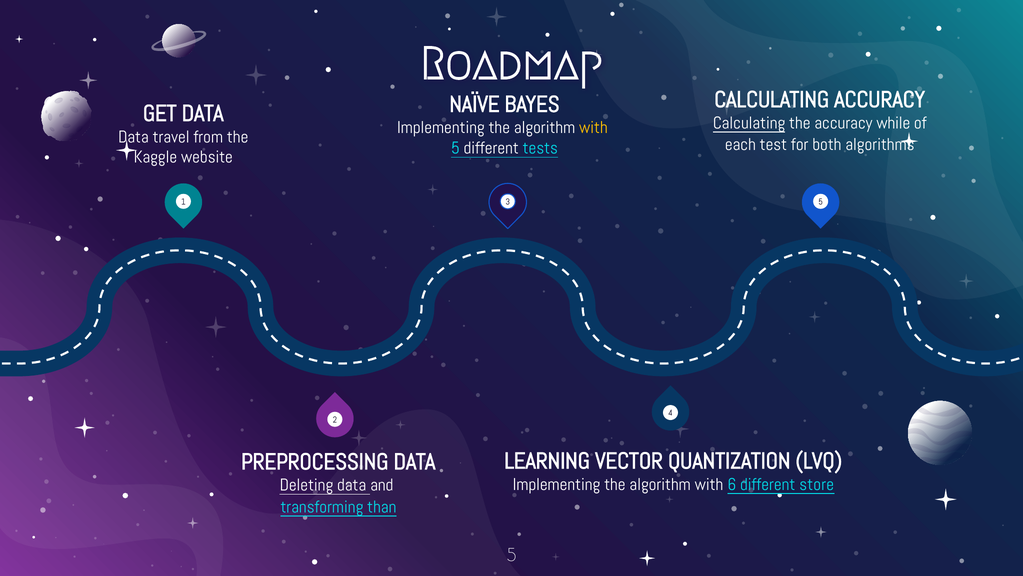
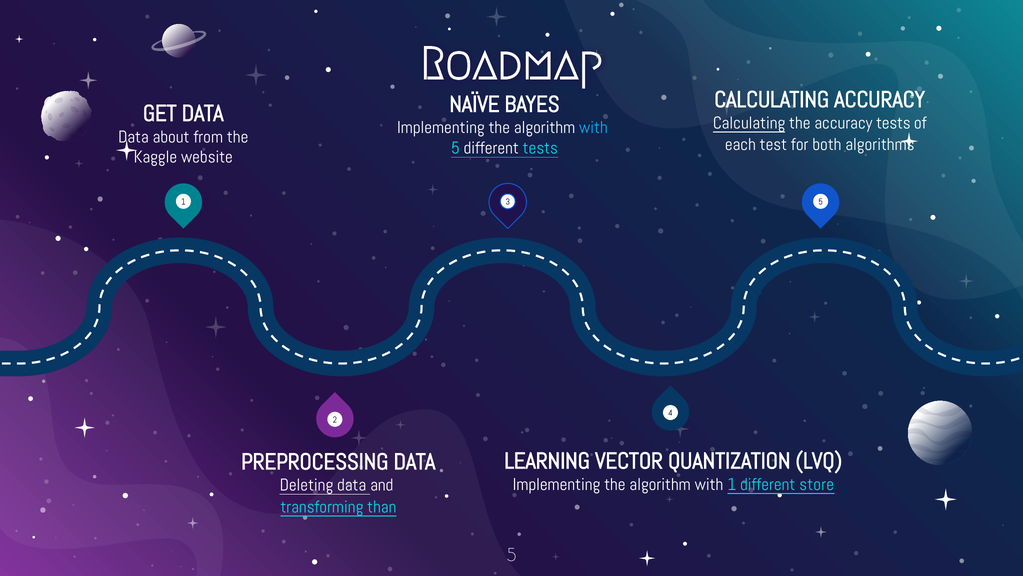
accuracy while: while -> tests
with at (593, 128) colour: yellow -> light blue
travel: travel -> about
with 6: 6 -> 1
